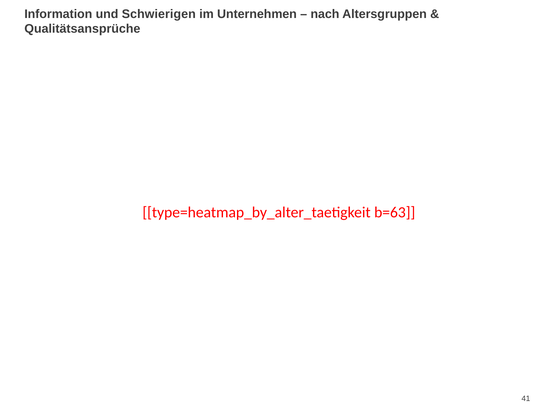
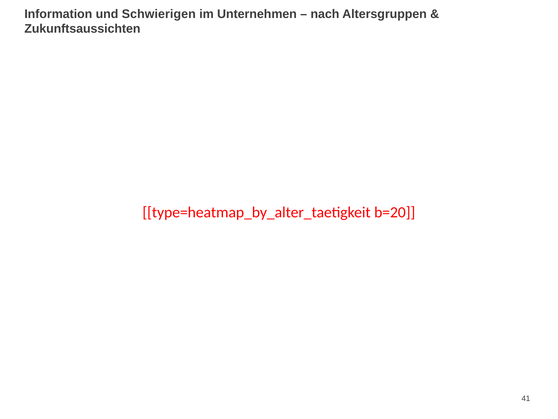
Qualitätsansprüche: Qualitätsansprüche -> Zukunftsaussichten
b=63: b=63 -> b=20
